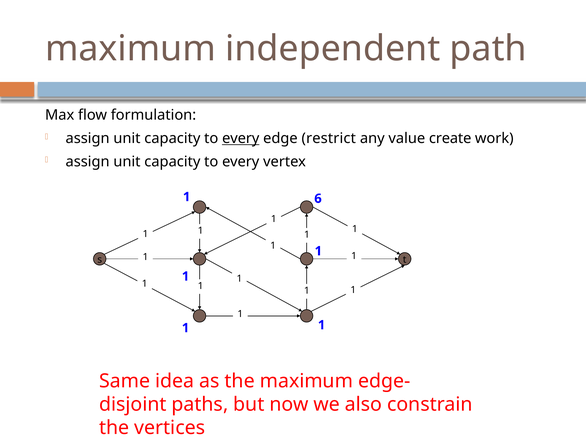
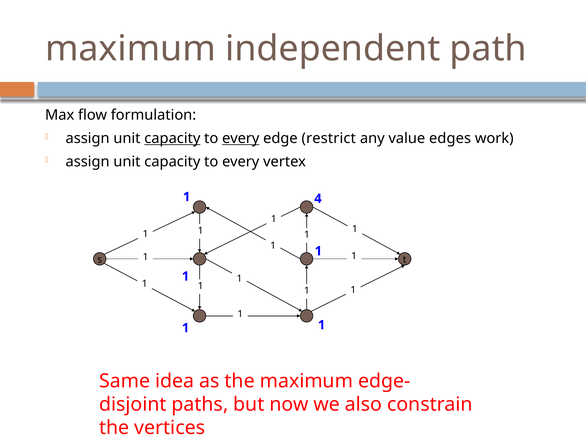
capacity at (172, 139) underline: none -> present
create: create -> edges
6: 6 -> 4
